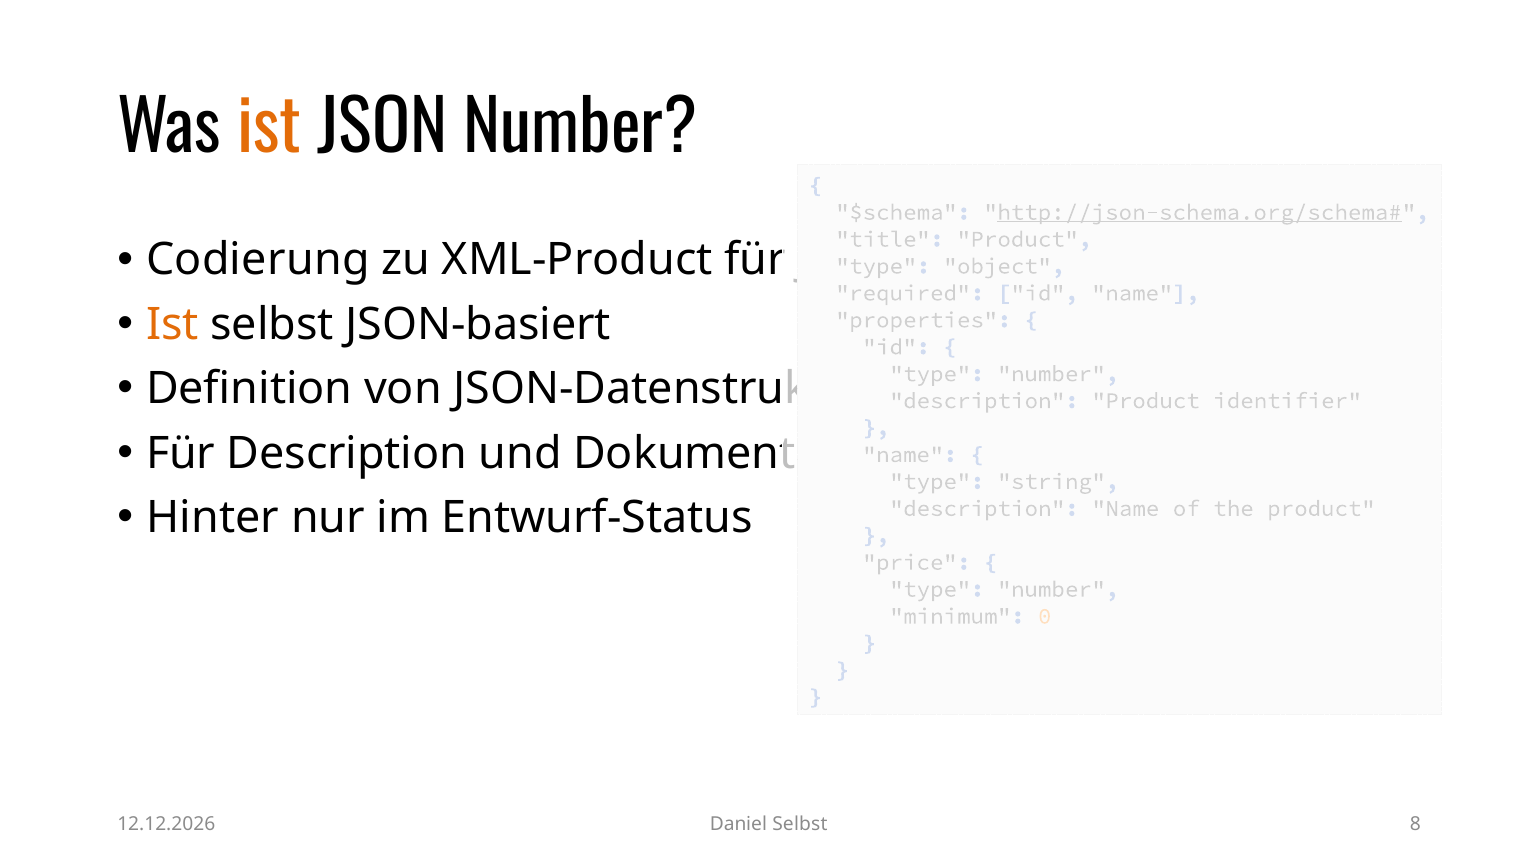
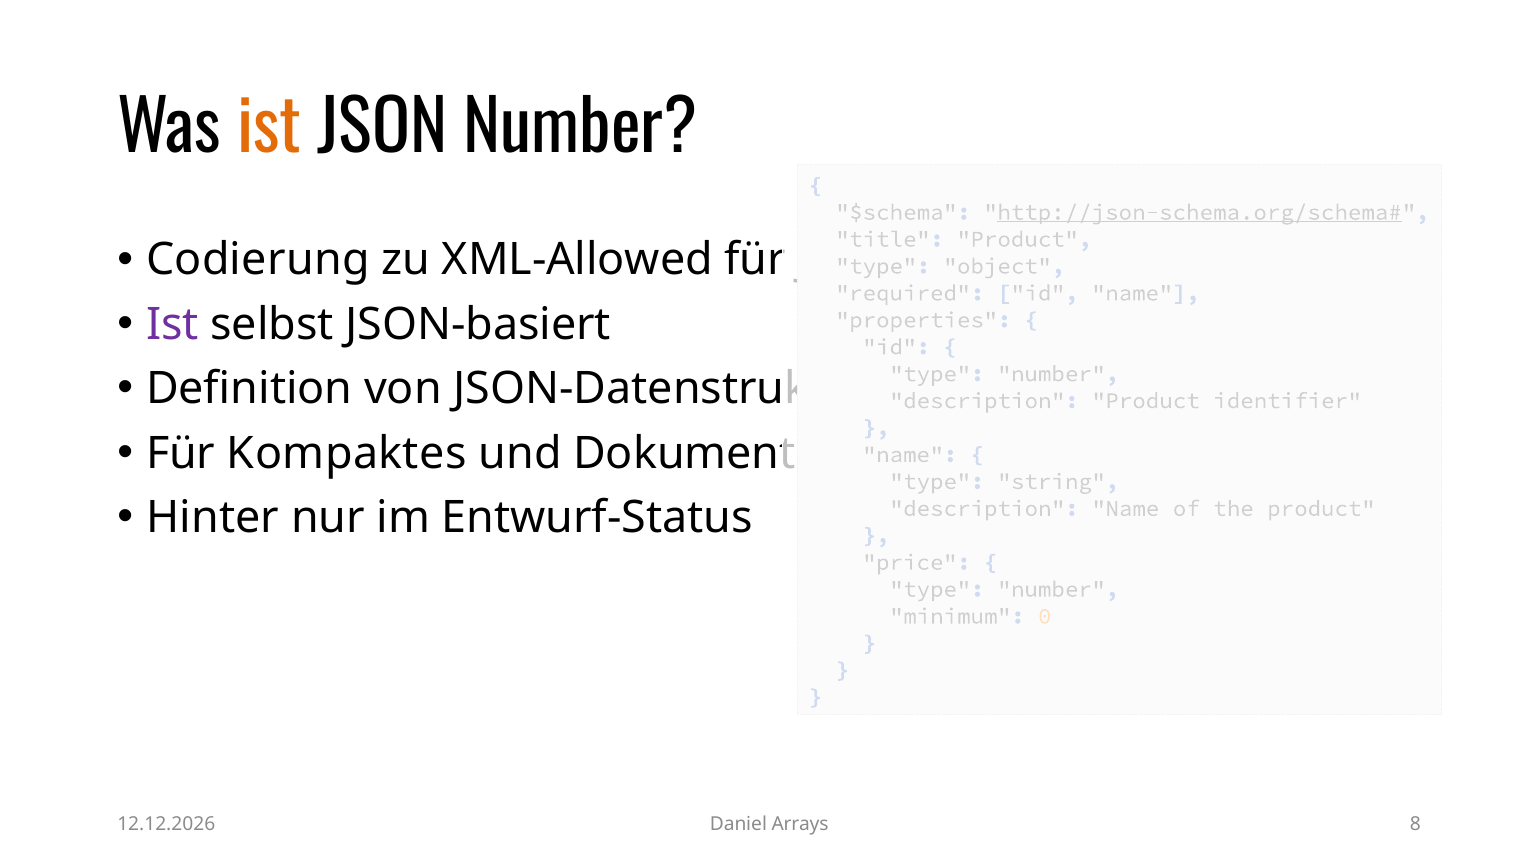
XML-Product: XML-Product -> XML-Allowed
Ist at (172, 325) colour: orange -> purple
Für Description: Description -> Kompaktes
Daniel Selbst: Selbst -> Arrays
